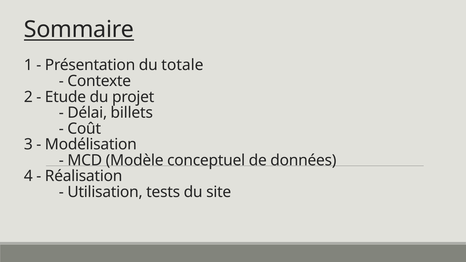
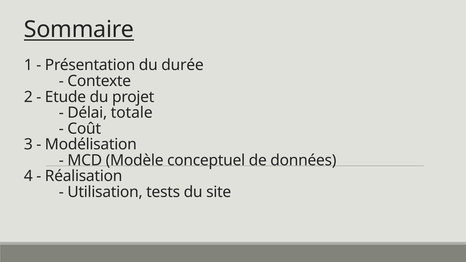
totale: totale -> durée
billets: billets -> totale
